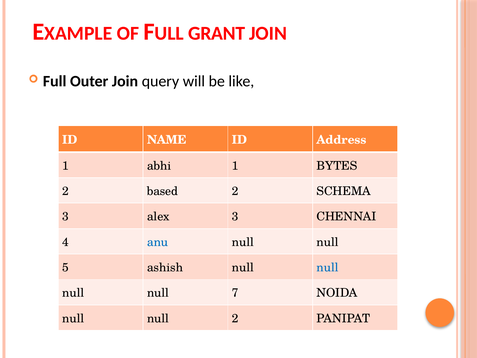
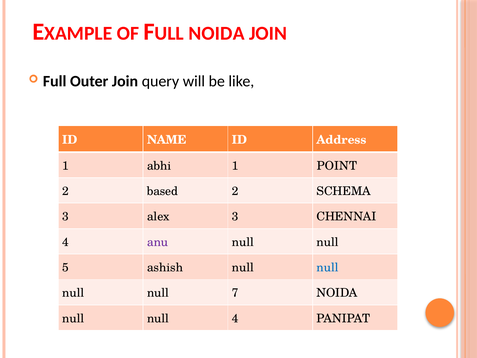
GRANT at (217, 33): GRANT -> NOIDA
BYTES: BYTES -> POINT
anu colour: blue -> purple
null 2: 2 -> 4
